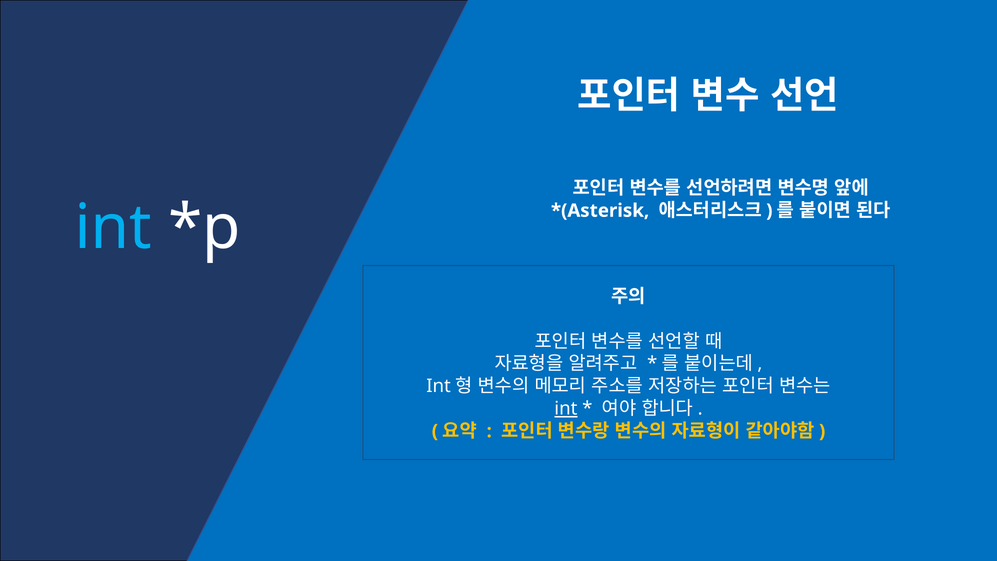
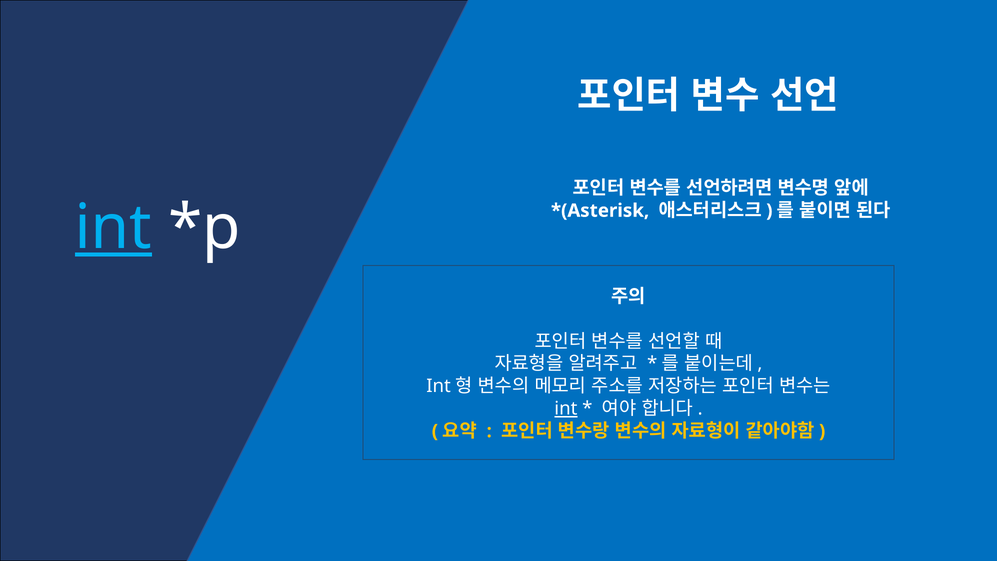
int at (113, 228) underline: none -> present
